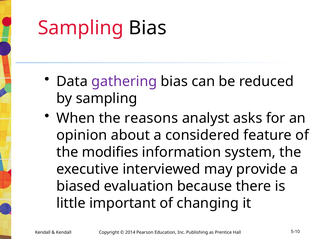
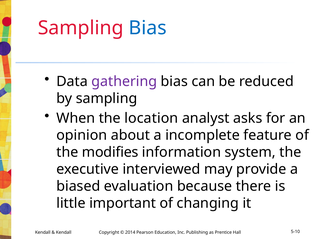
Bias at (148, 28) colour: black -> blue
reasons: reasons -> location
considered: considered -> incomplete
